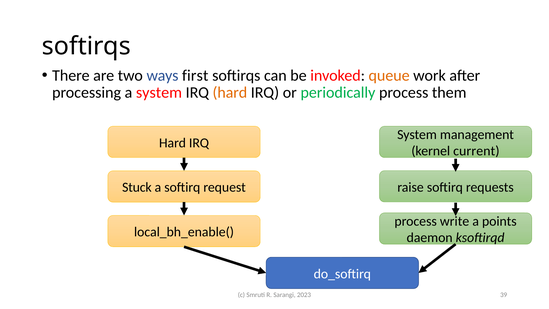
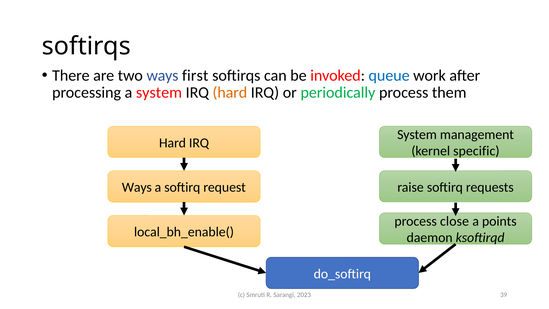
queue colour: orange -> blue
current: current -> specific
Stuck at (137, 187): Stuck -> Ways
write: write -> close
